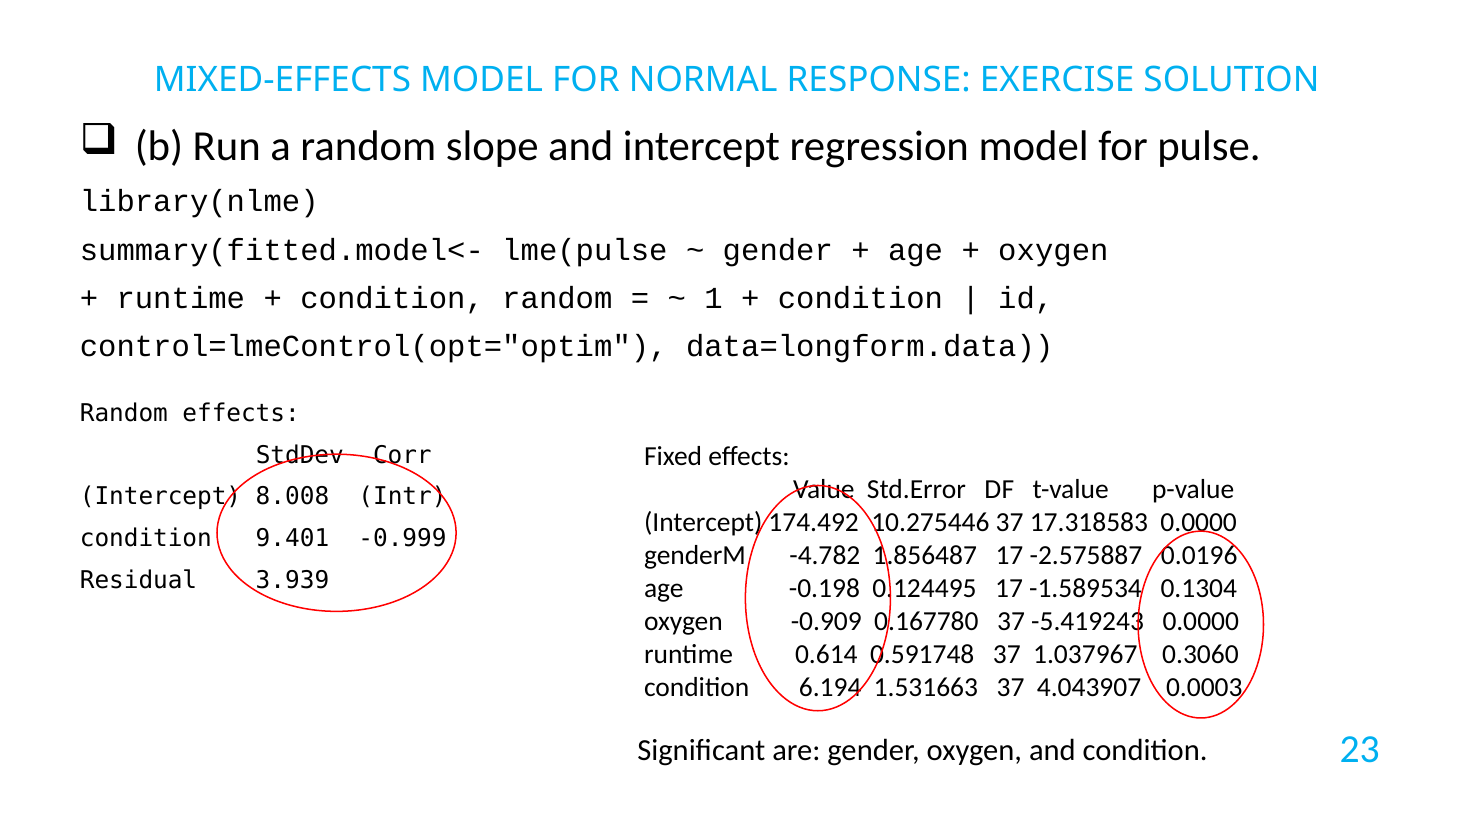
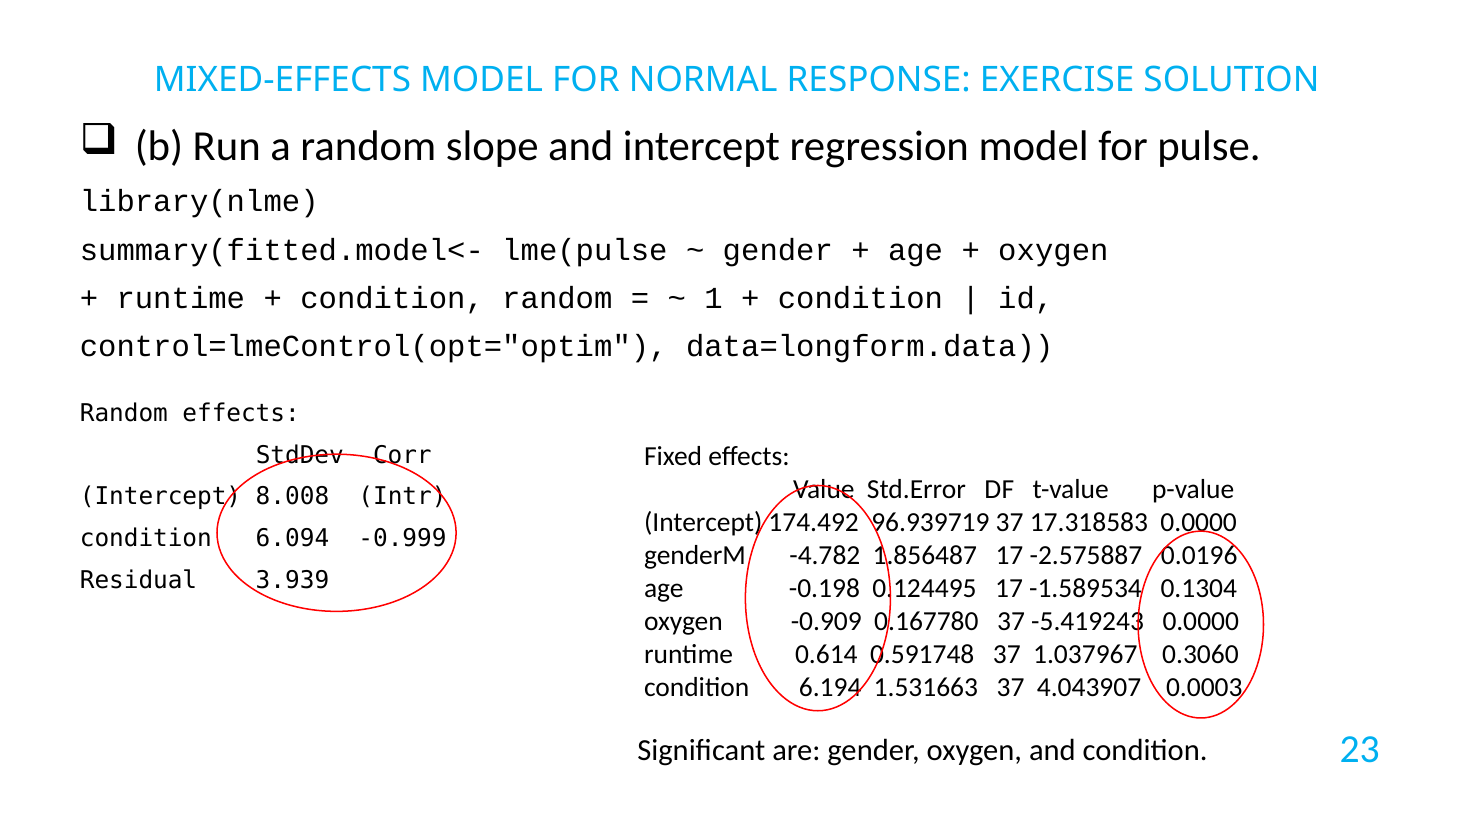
10.275446: 10.275446 -> 96.939719
9.401: 9.401 -> 6.094
